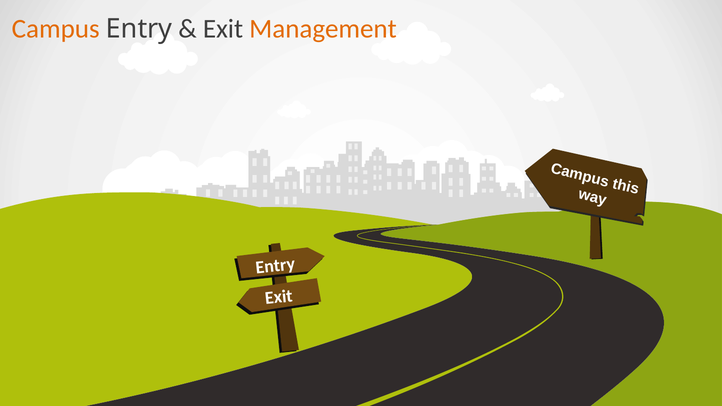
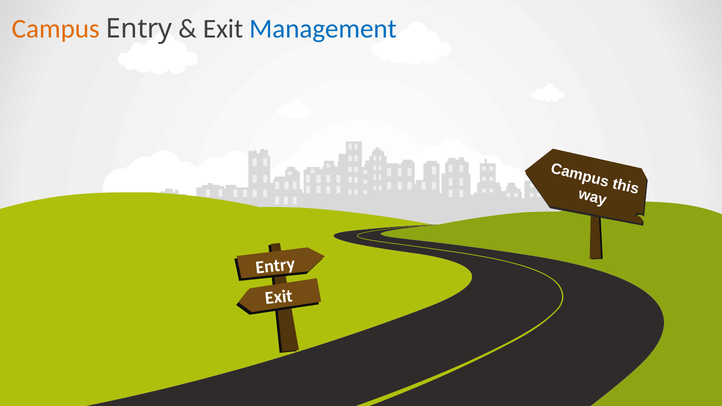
Management colour: orange -> blue
